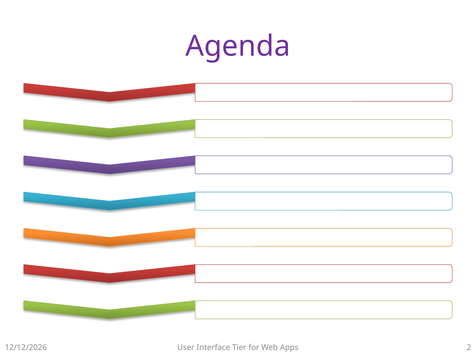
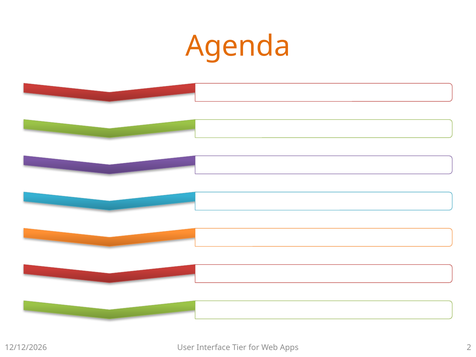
Agenda colour: purple -> orange
